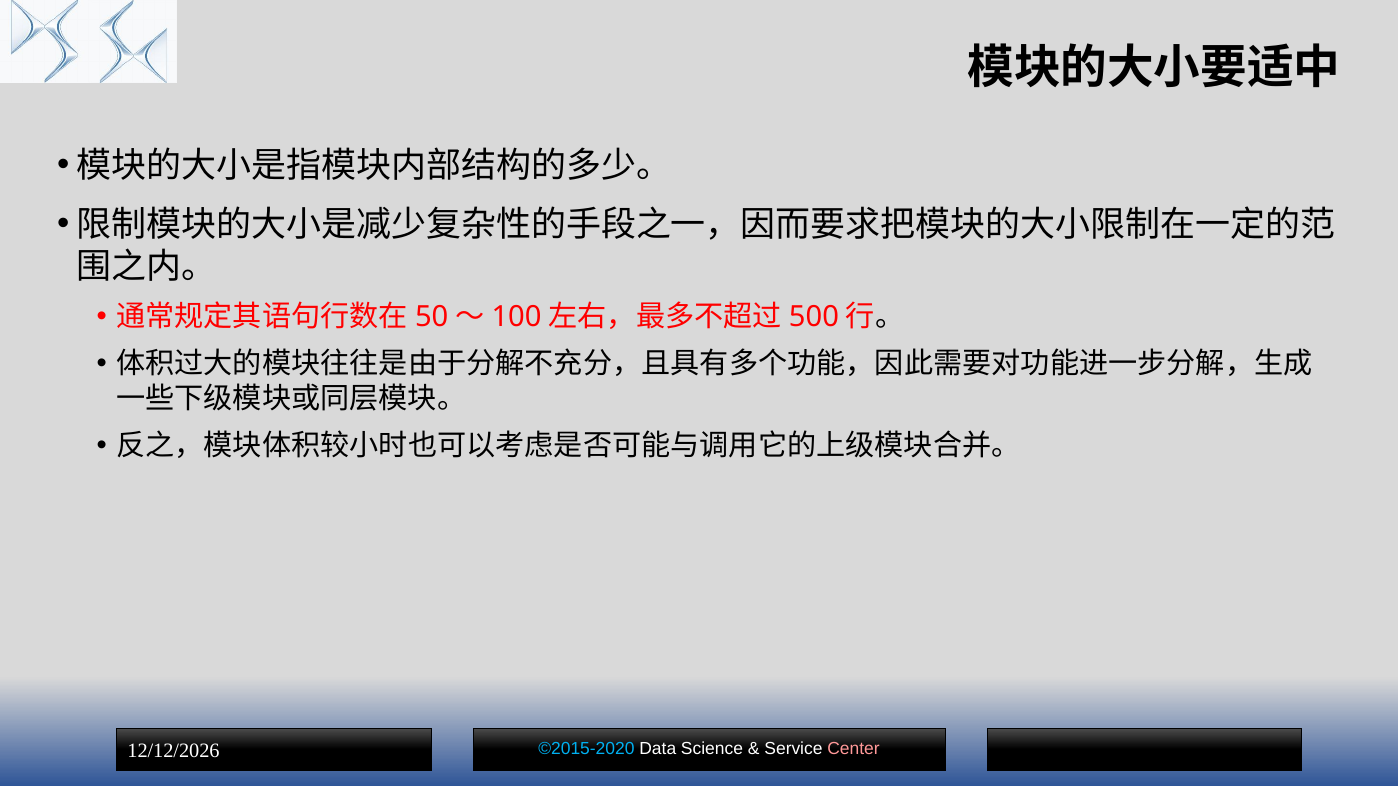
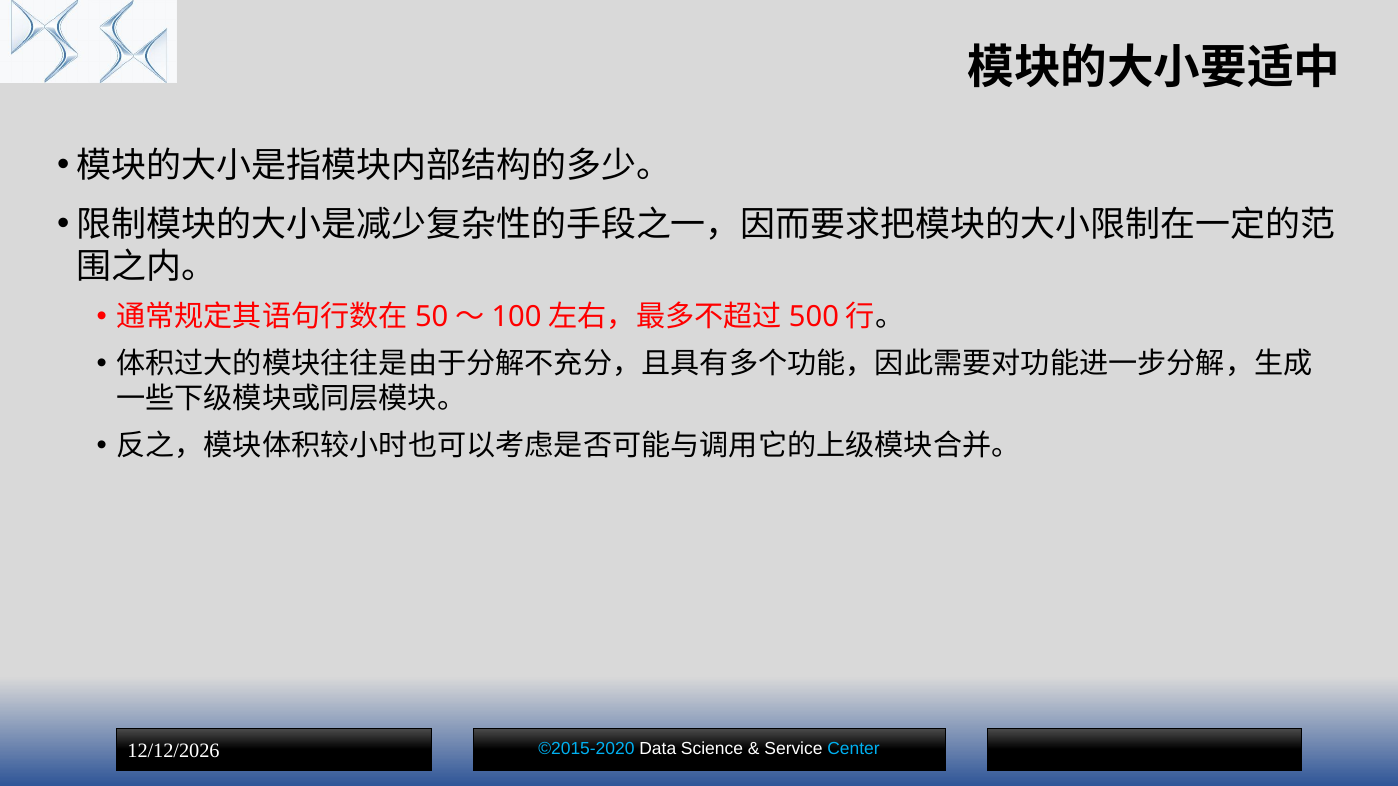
Center colour: pink -> light blue
